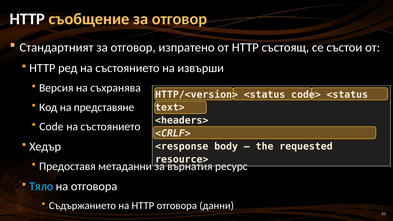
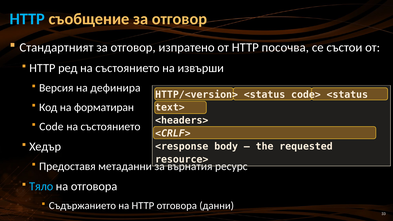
HTTP at (27, 19) colour: white -> light blue
състоящ: състоящ -> посочва
съхранява: съхранява -> дефинира
представяне: представяне -> форматиран
